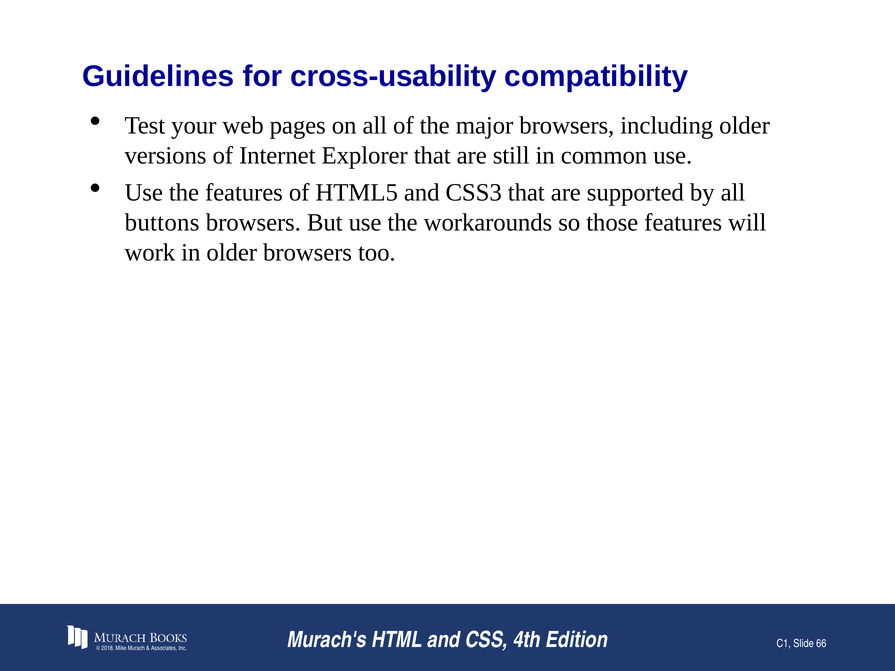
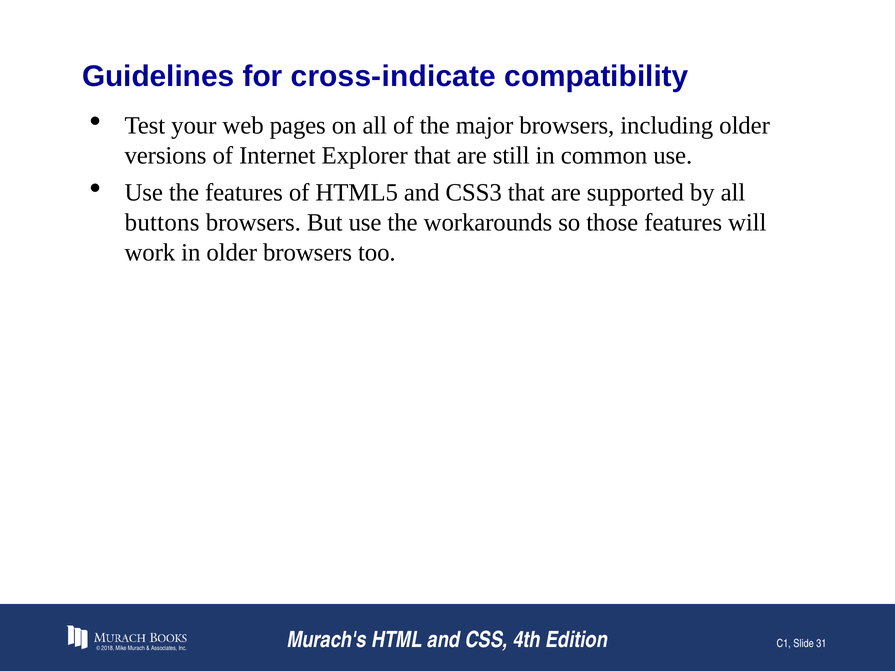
cross-usability: cross-usability -> cross-indicate
66: 66 -> 31
